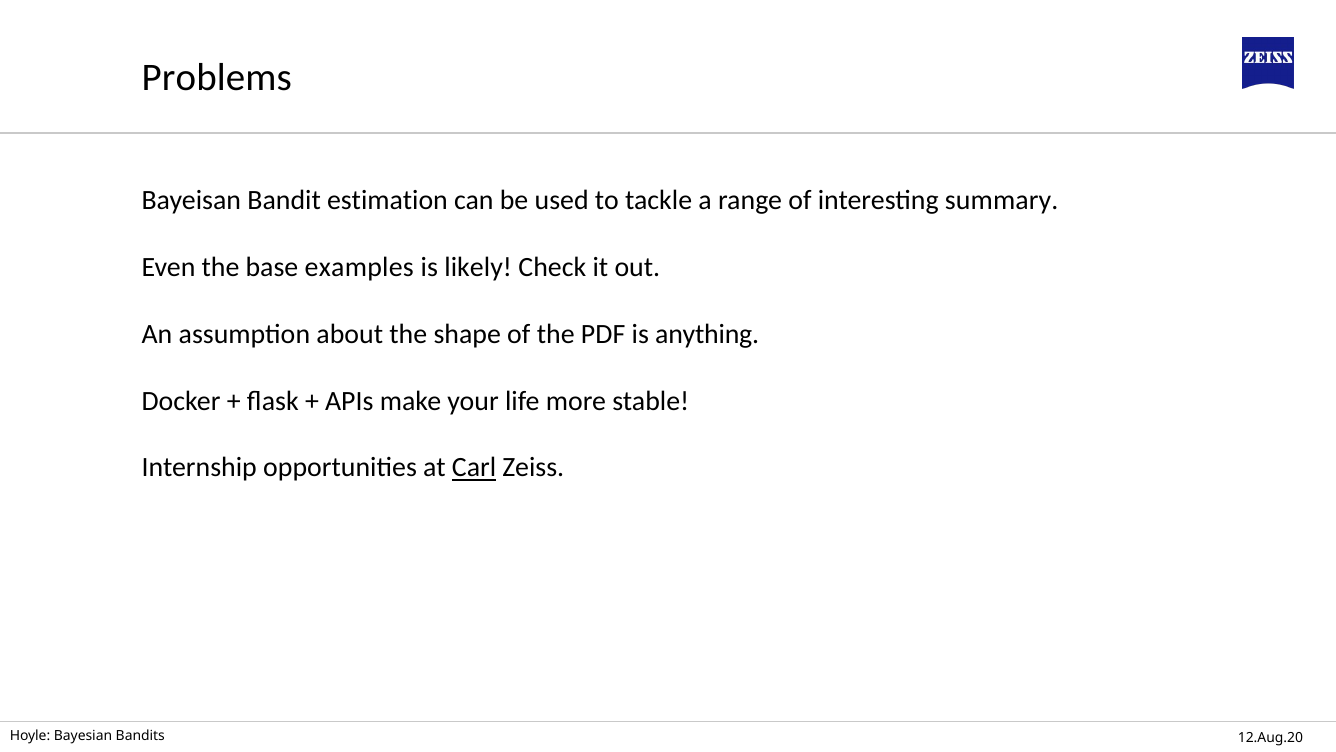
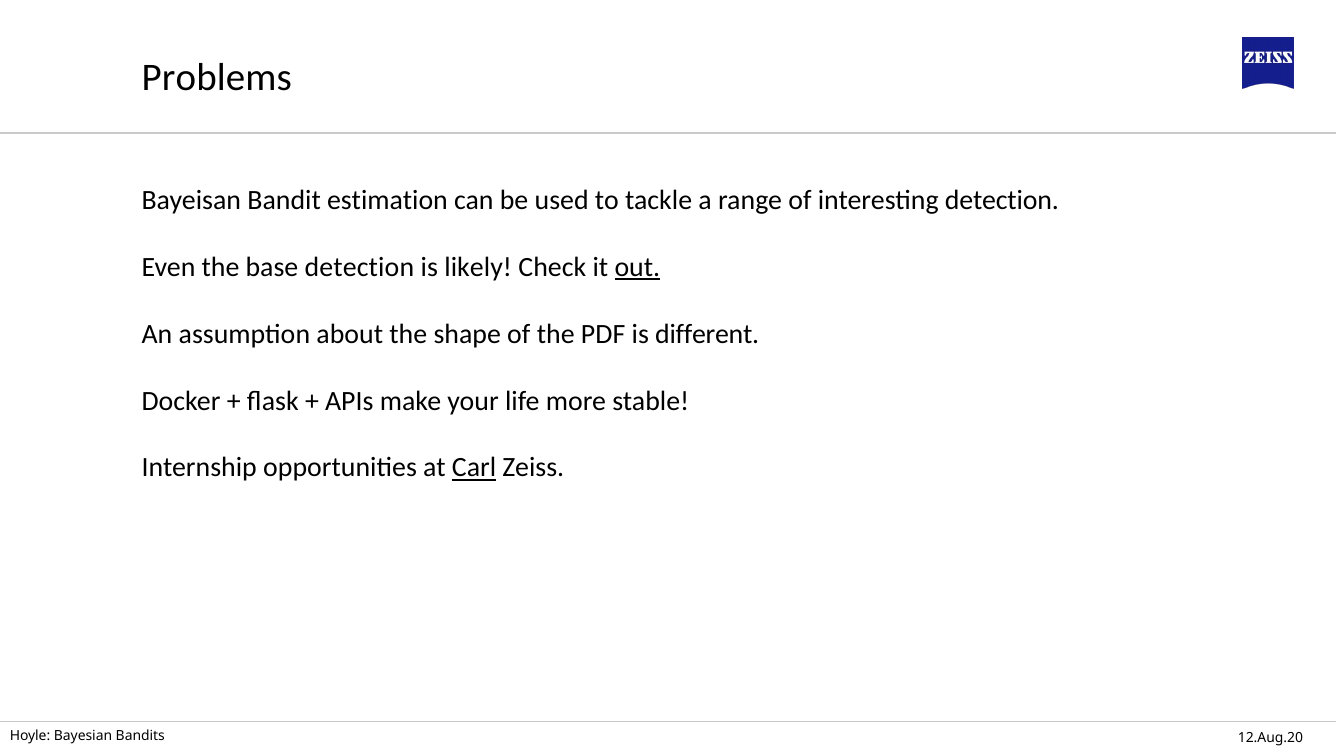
interesting summary: summary -> detection
base examples: examples -> detection
out underline: none -> present
anything: anything -> different
